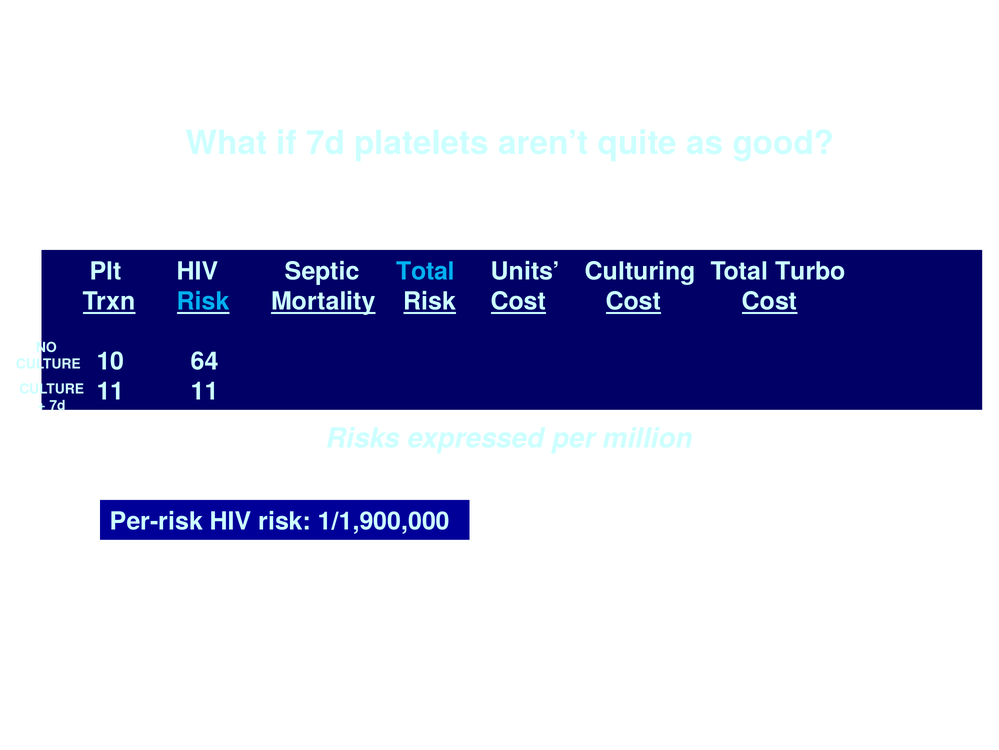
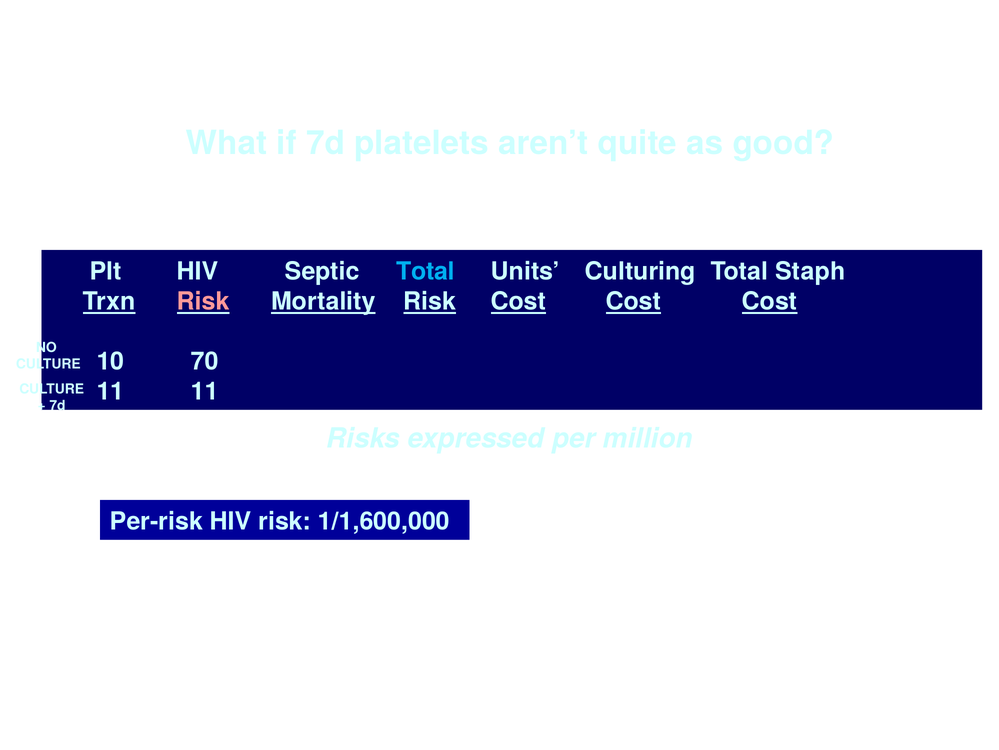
Turbo: Turbo -> Staph
Risk at (203, 301) colour: light blue -> pink
64: 64 -> 70
1/1,900,000: 1/1,900,000 -> 1/1,600,000
